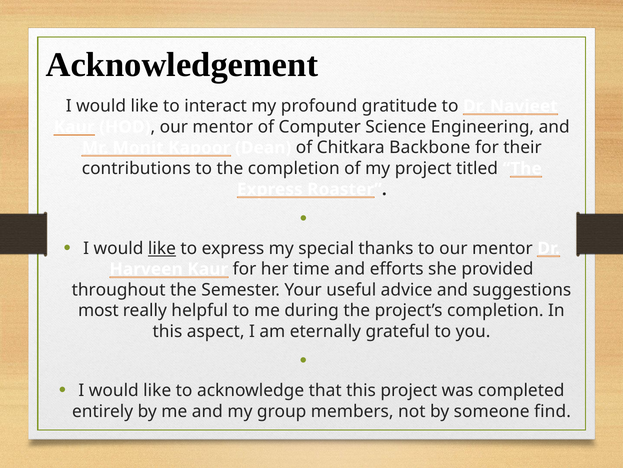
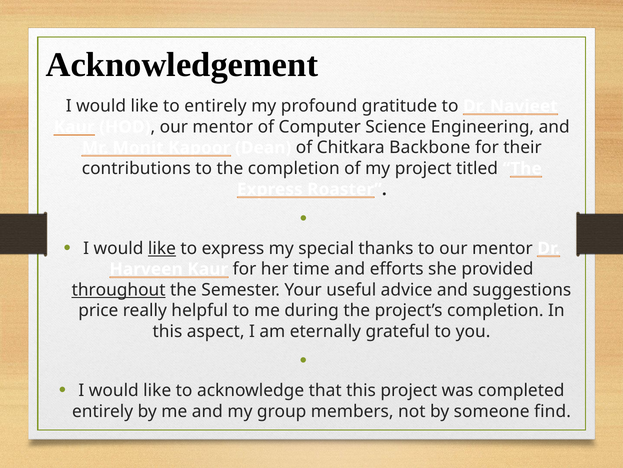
to interact: interact -> entirely
throughout underline: none -> present
most: most -> price
